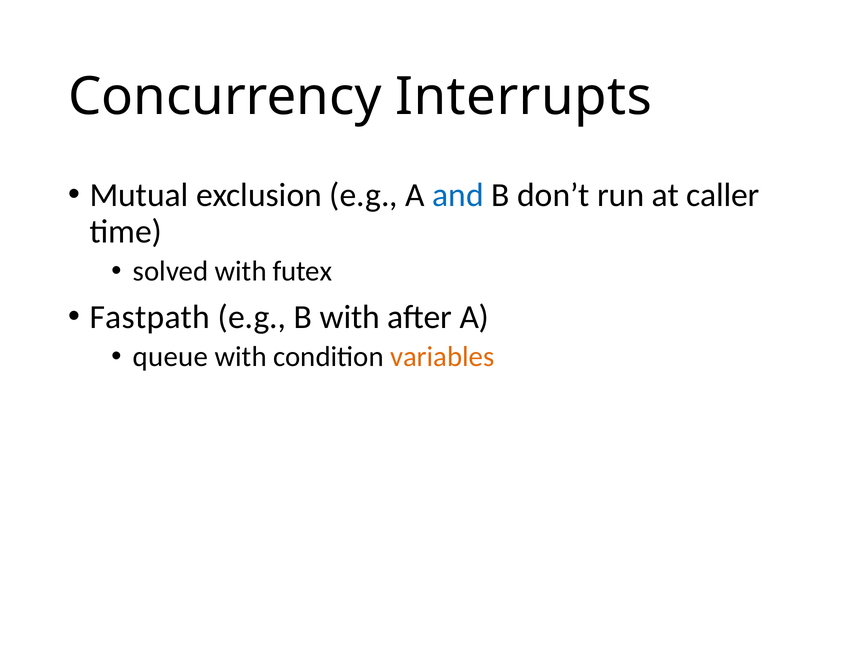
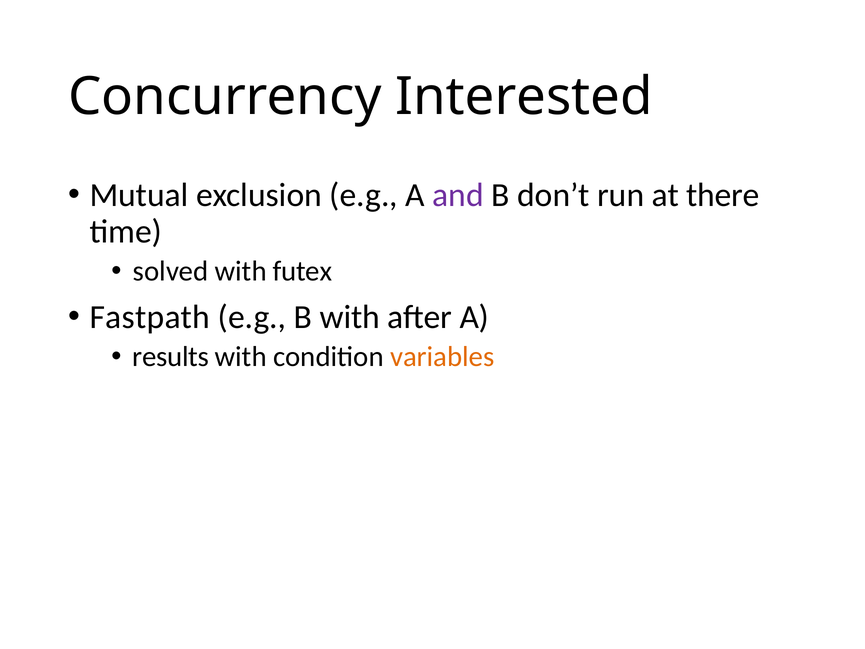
Interrupts: Interrupts -> Interested
and colour: blue -> purple
caller: caller -> there
queue: queue -> results
